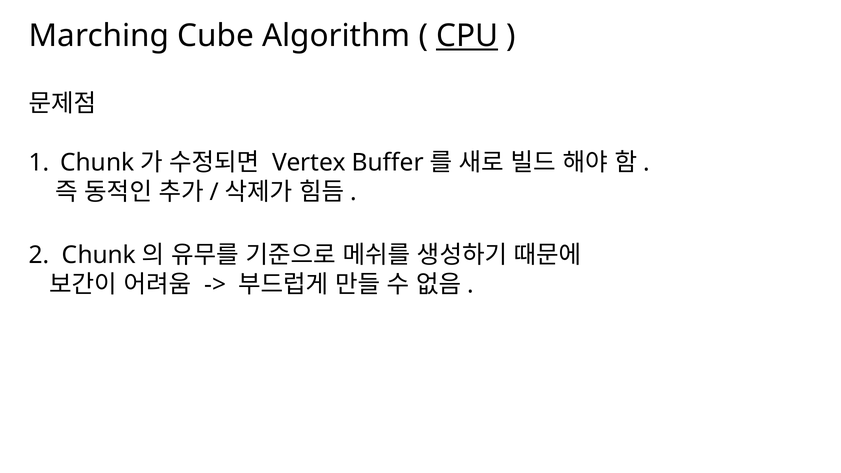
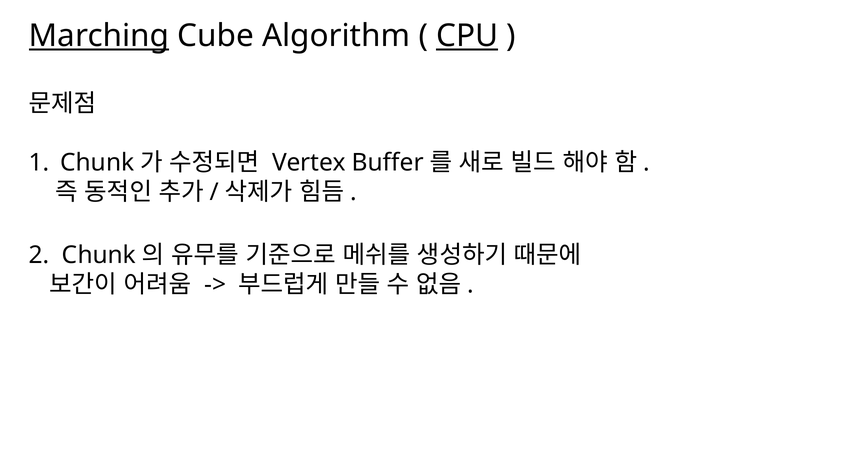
Marching underline: none -> present
